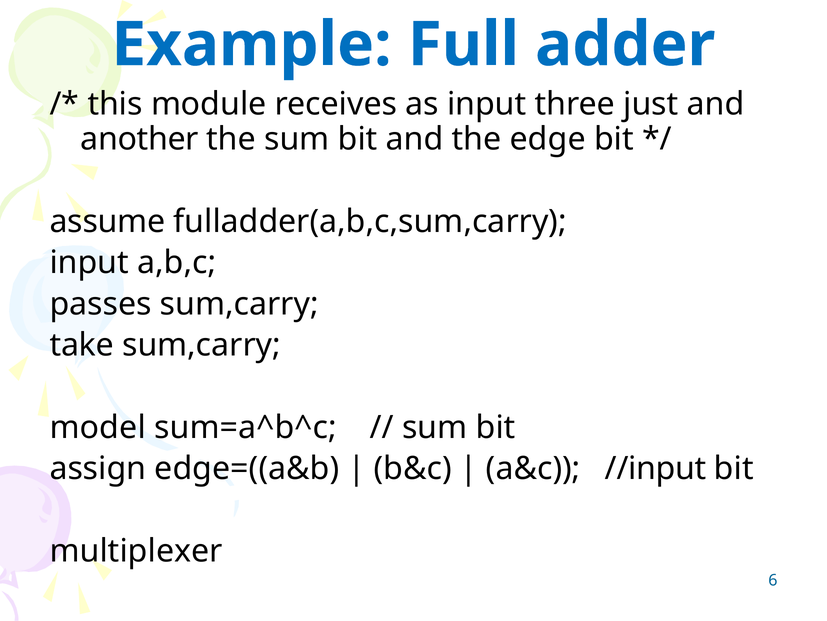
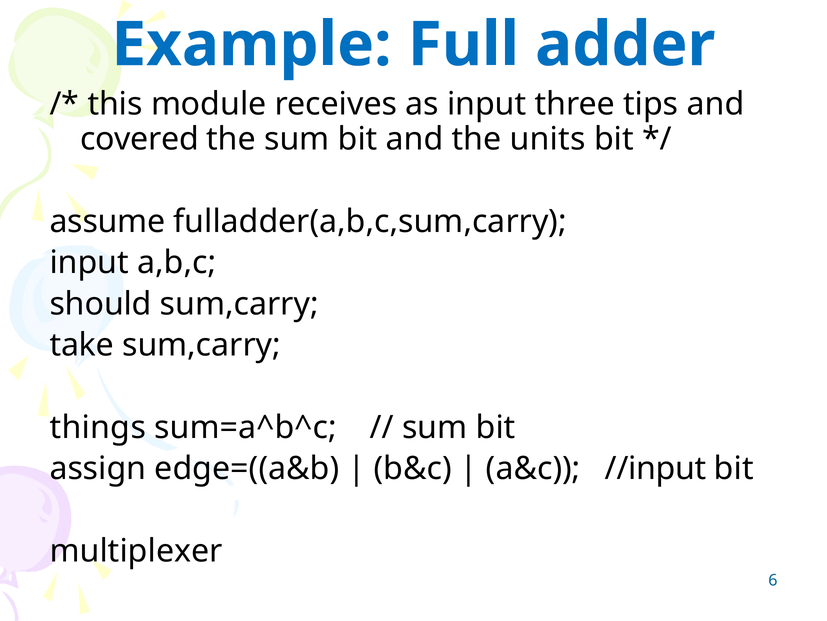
just: just -> tips
another: another -> covered
edge: edge -> units
passes: passes -> should
model: model -> things
